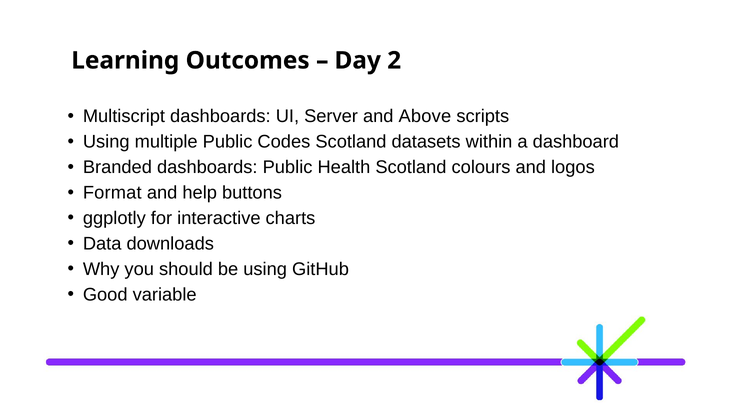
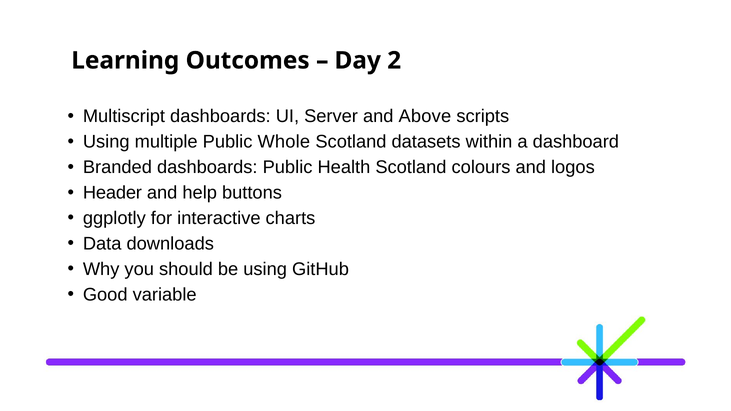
Codes: Codes -> Whole
Format: Format -> Header
